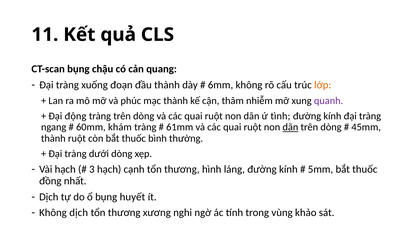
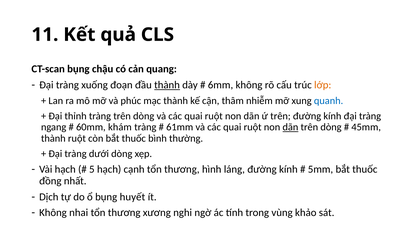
thành at (167, 85) underline: none -> present
quanh colour: purple -> blue
động: động -> thỉnh
ứ tình: tình -> trên
3: 3 -> 5
Không dịch: dịch -> nhai
